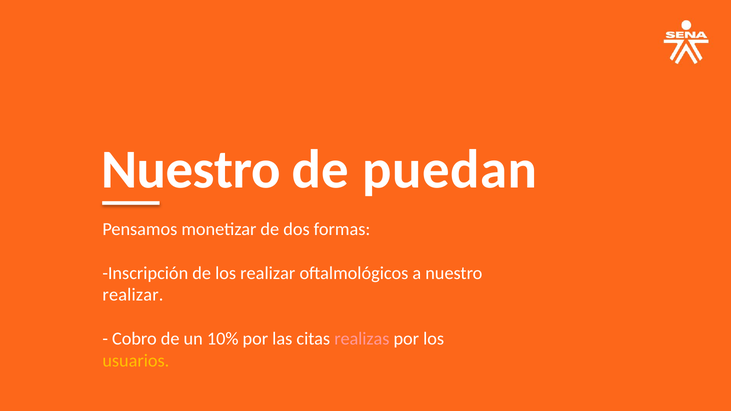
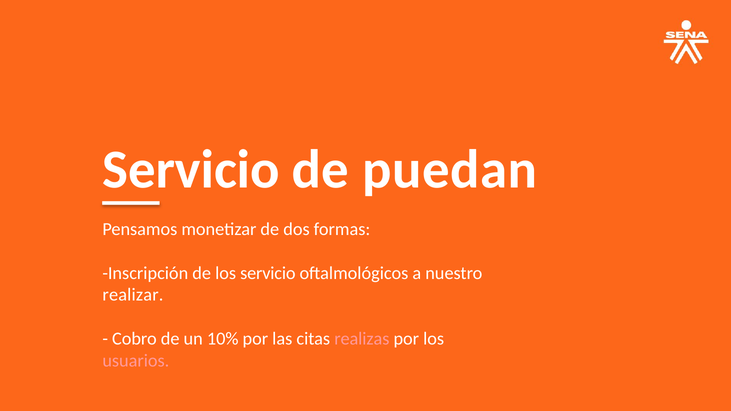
Nuestro at (191, 170): Nuestro -> Servicio
los realizar: realizar -> servicio
usuarios colour: yellow -> pink
